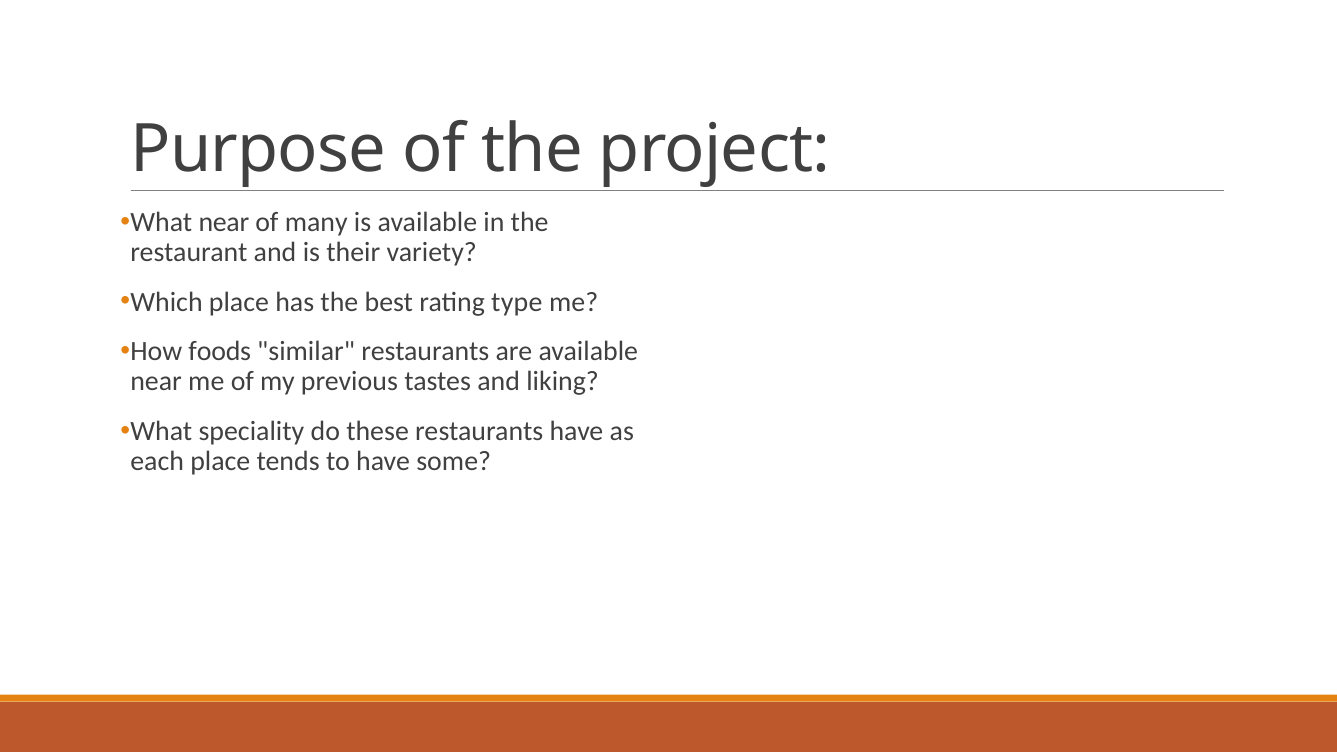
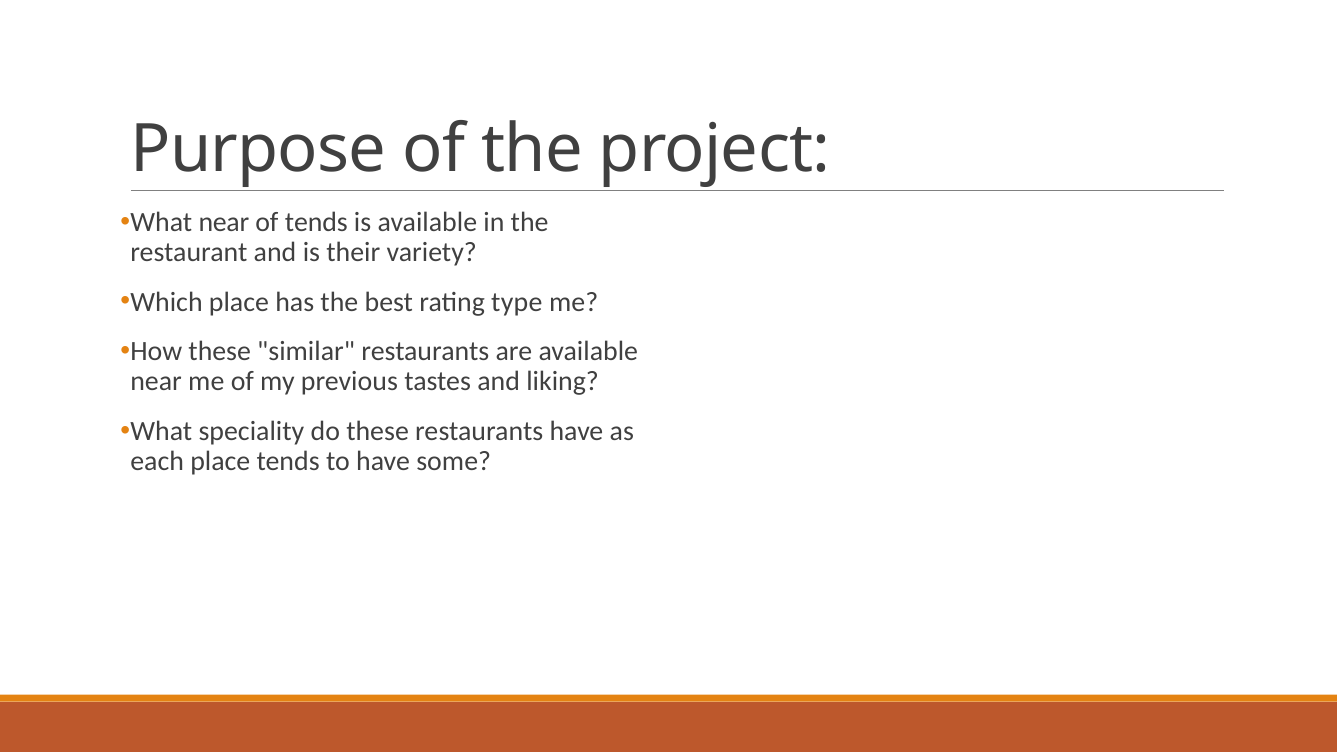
of many: many -> tends
How foods: foods -> these
